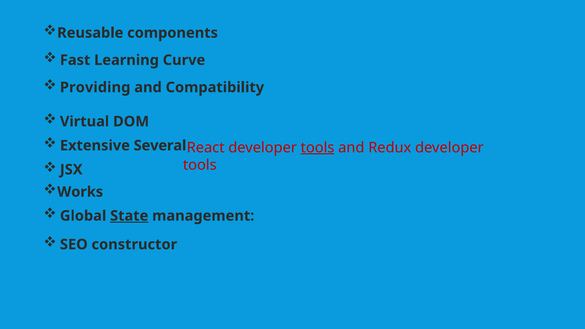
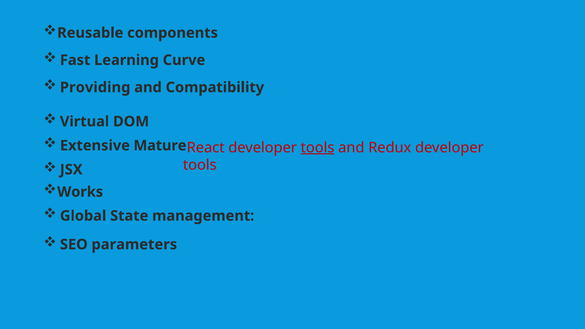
Several: Several -> Mature
State underline: present -> none
constructor: constructor -> parameters
